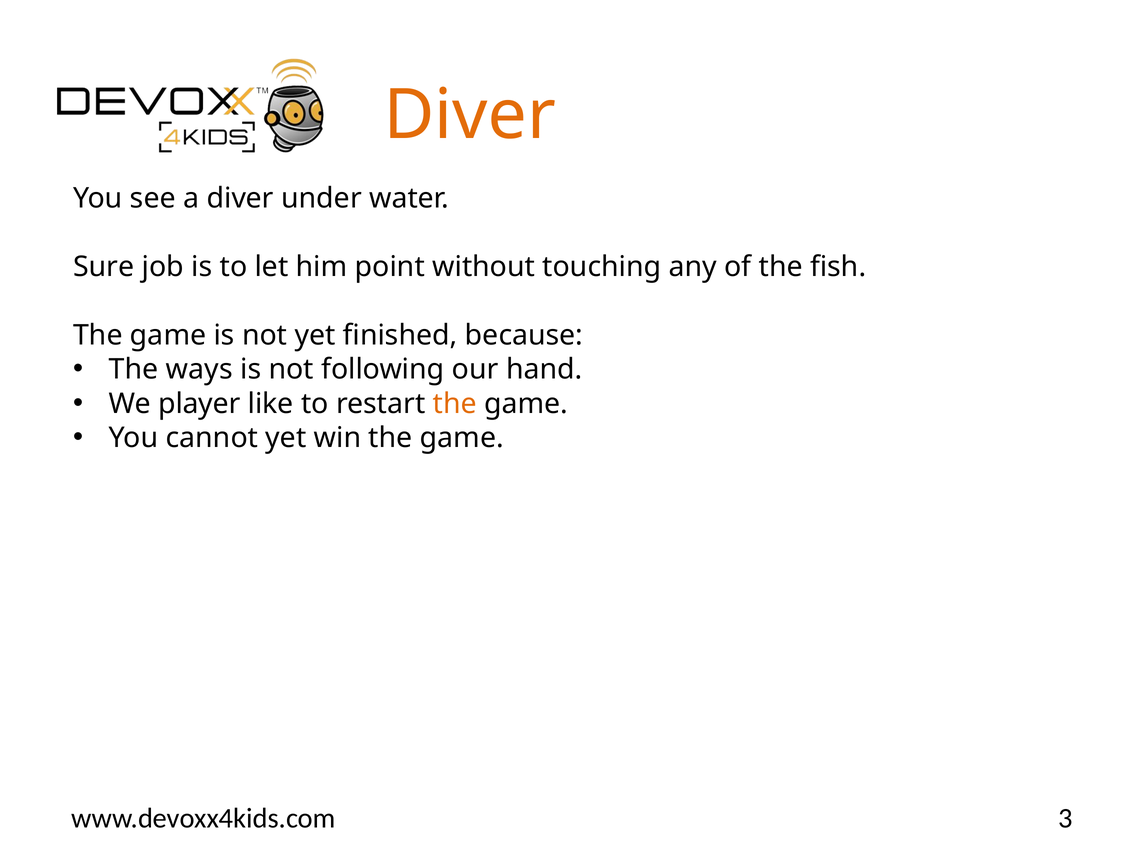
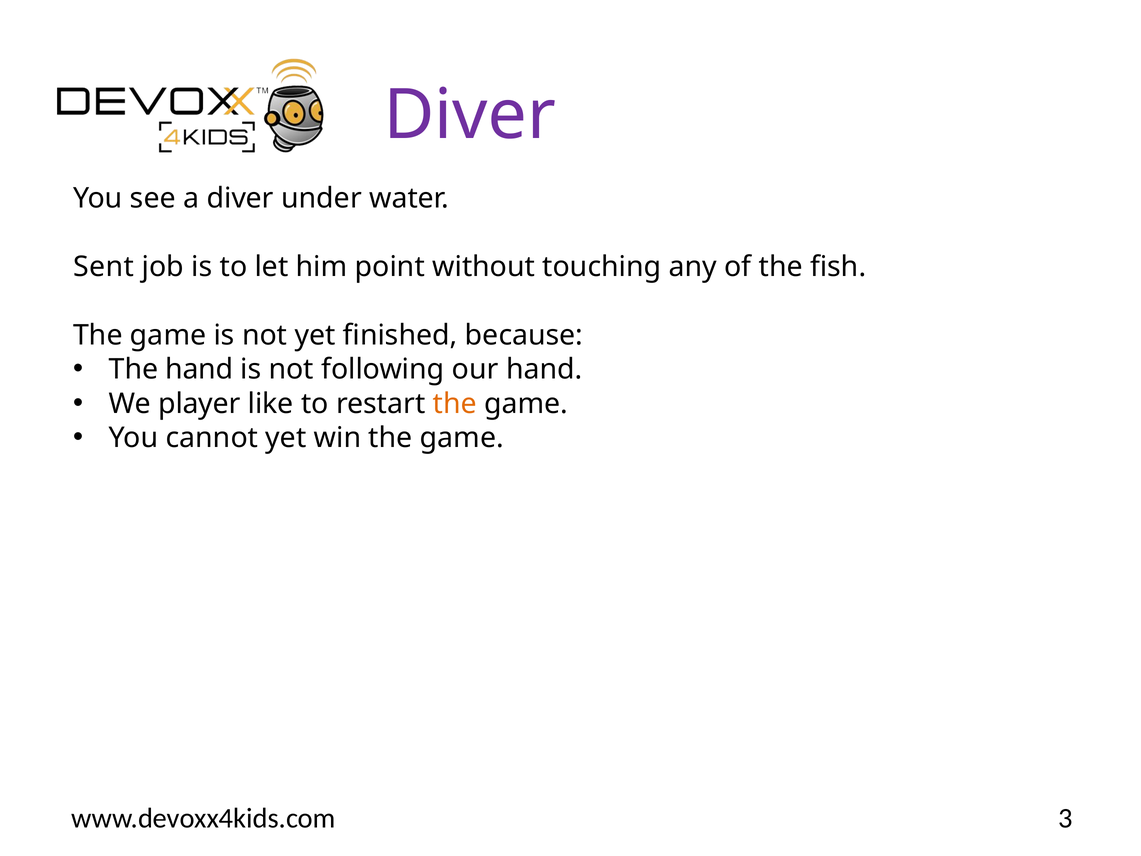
Diver at (470, 115) colour: orange -> purple
Sure: Sure -> Sent
The ways: ways -> hand
